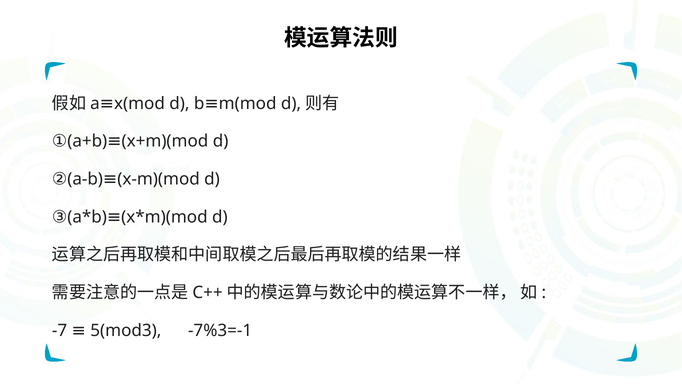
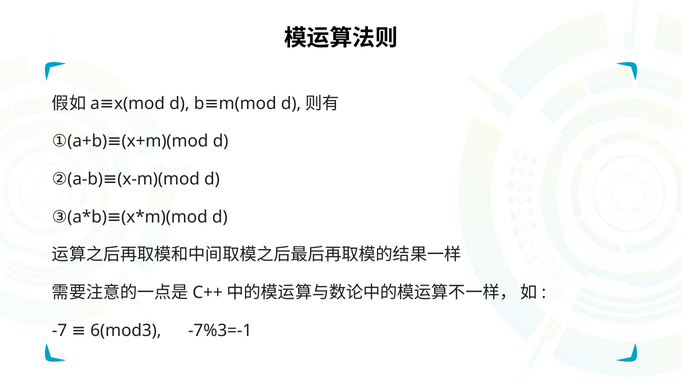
5(mod3: 5(mod3 -> 6(mod3
